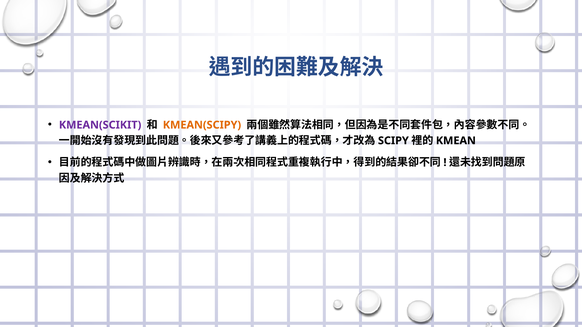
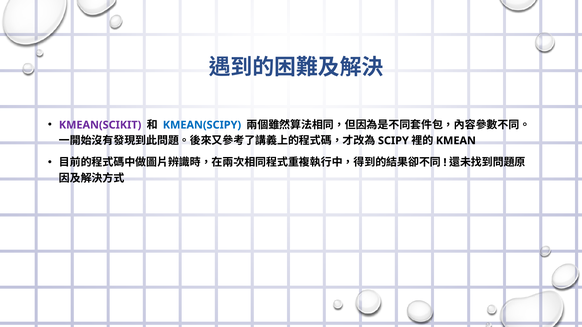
KMEAN(SCIPY colour: orange -> blue
